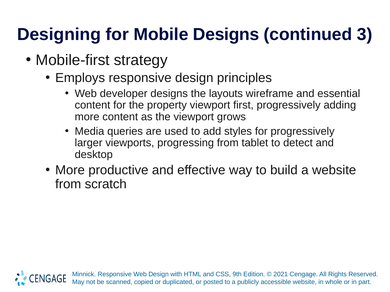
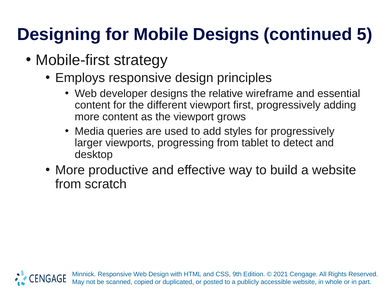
3: 3 -> 5
layouts: layouts -> relative
property: property -> different
